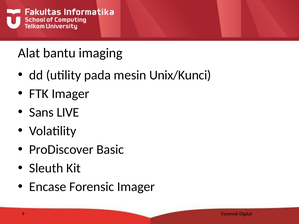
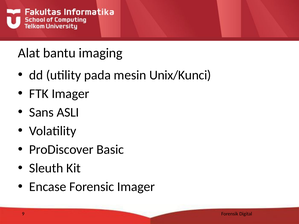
LIVE: LIVE -> ASLI
